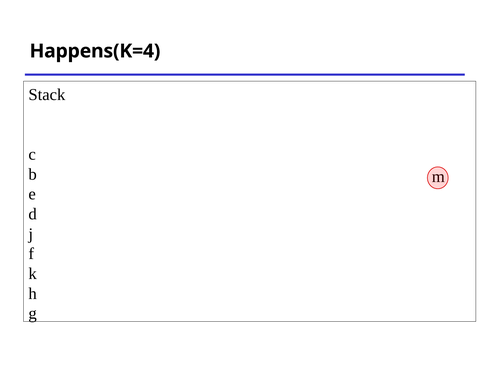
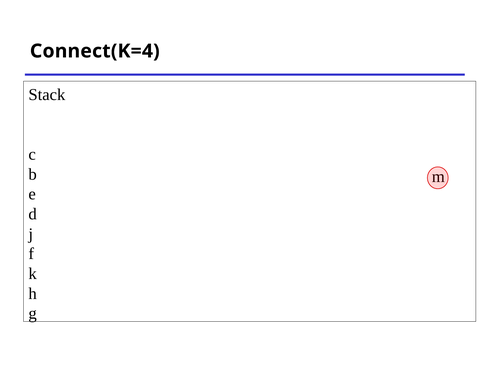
Happens(K=4: Happens(K=4 -> Connect(K=4
